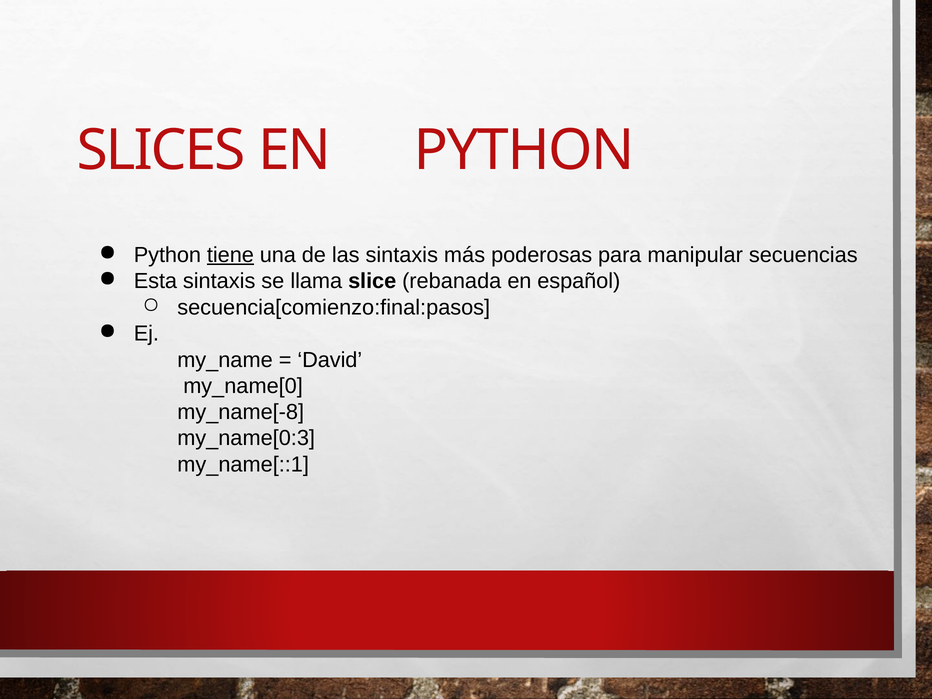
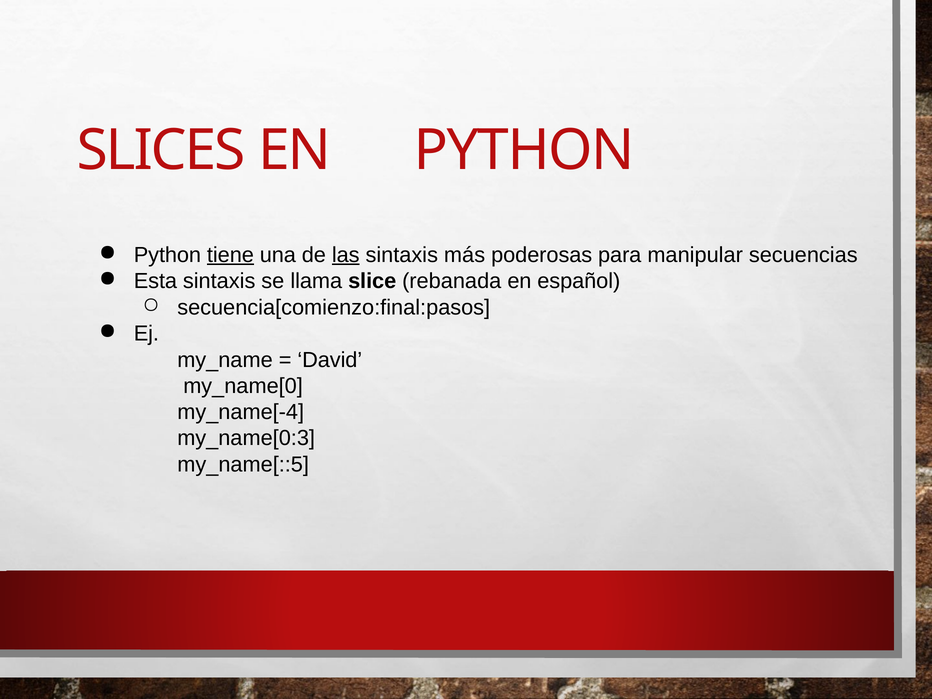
las underline: none -> present
my_name[-8: my_name[-8 -> my_name[-4
my_name[::1: my_name[::1 -> my_name[::5
